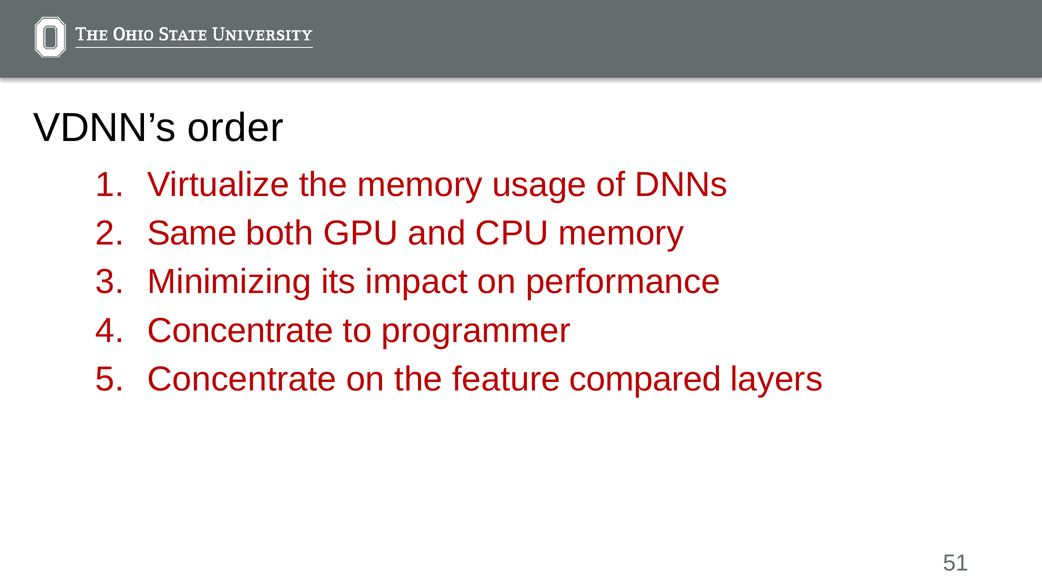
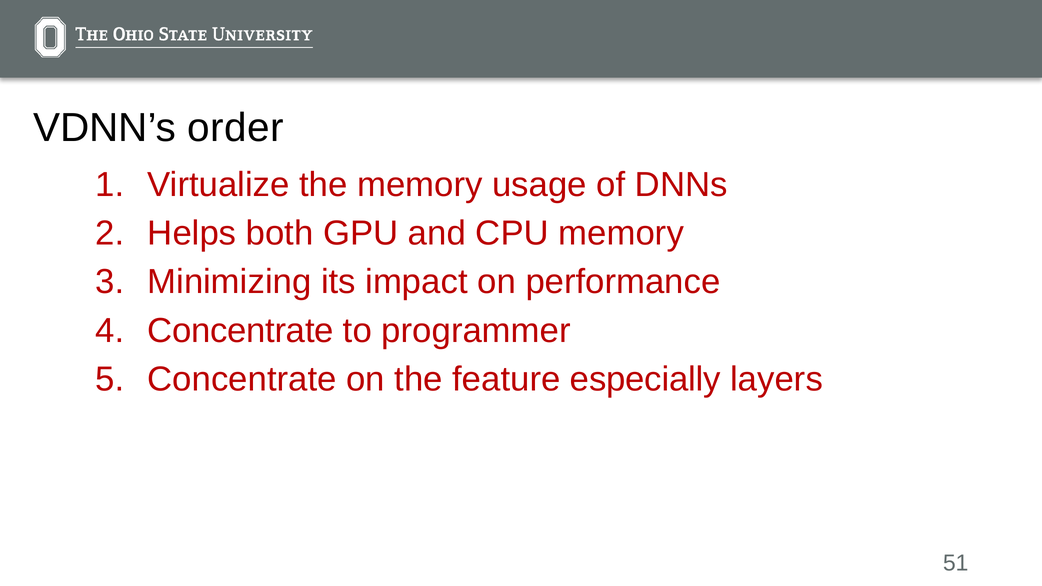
Same: Same -> Helps
compared: compared -> especially
